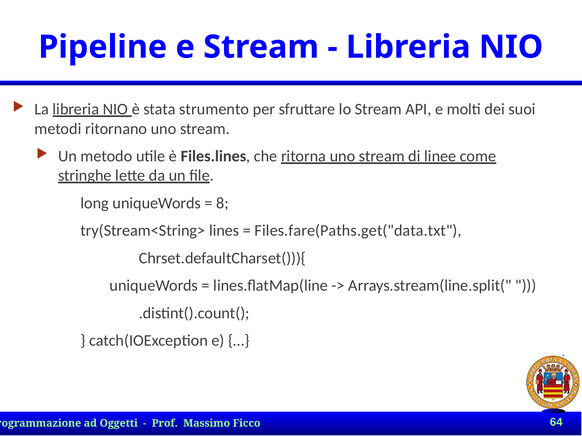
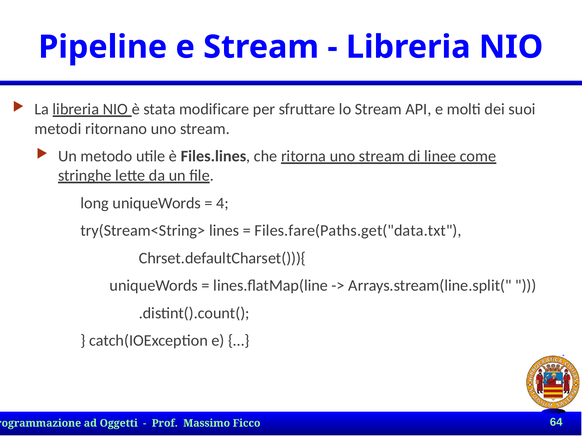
strumento: strumento -> modificare
8: 8 -> 4
